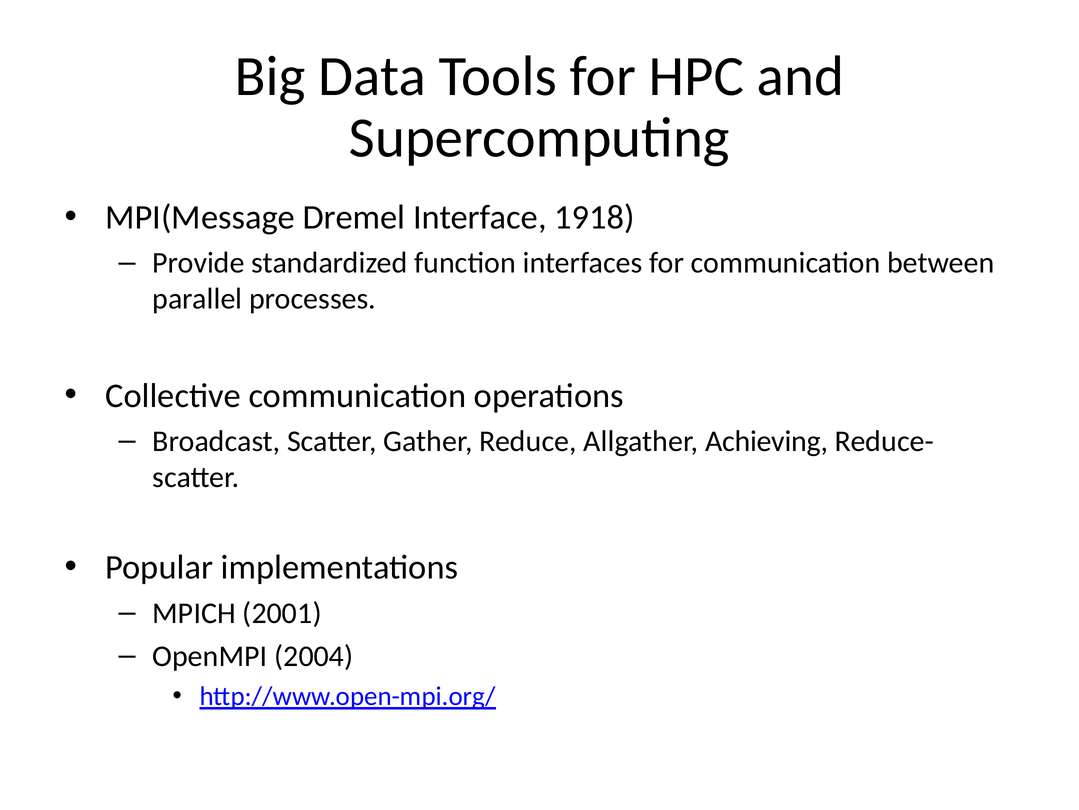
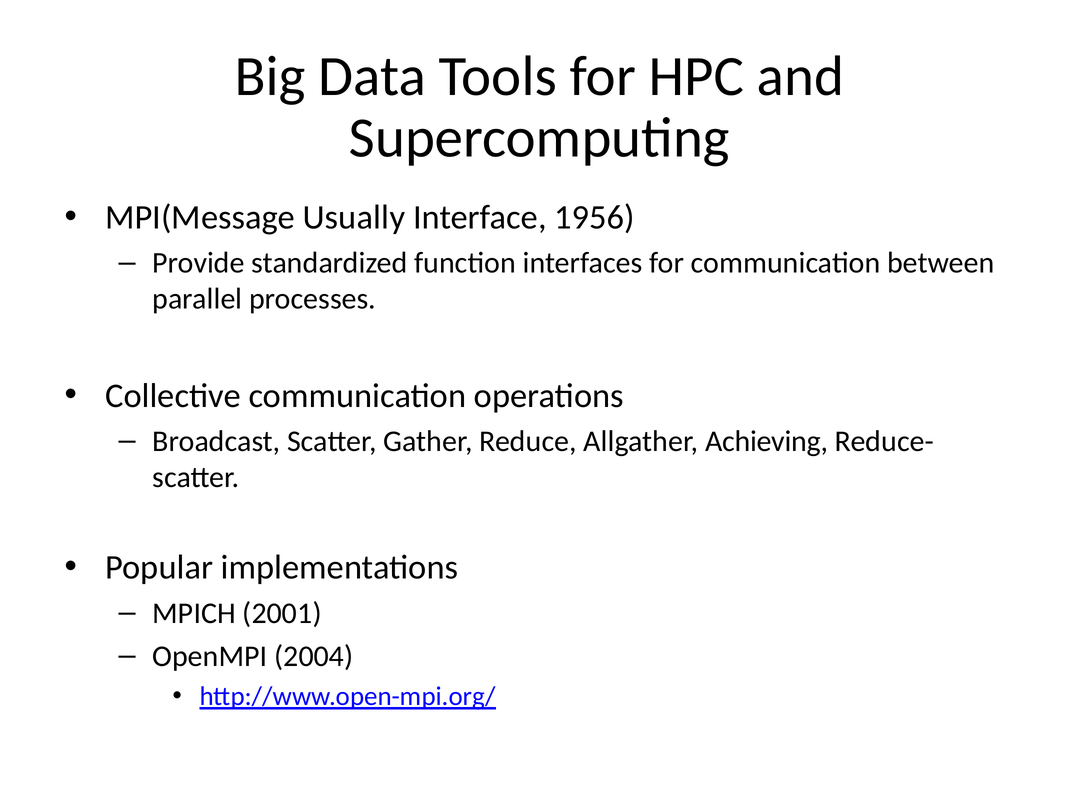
Dremel: Dremel -> Usually
1918: 1918 -> 1956
